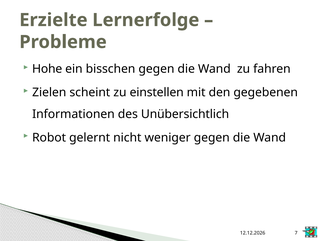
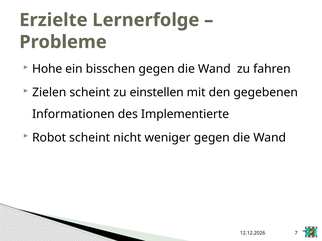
Unübersichtlich: Unübersichtlich -> Implementierte
Robot gelernt: gelernt -> scheint
